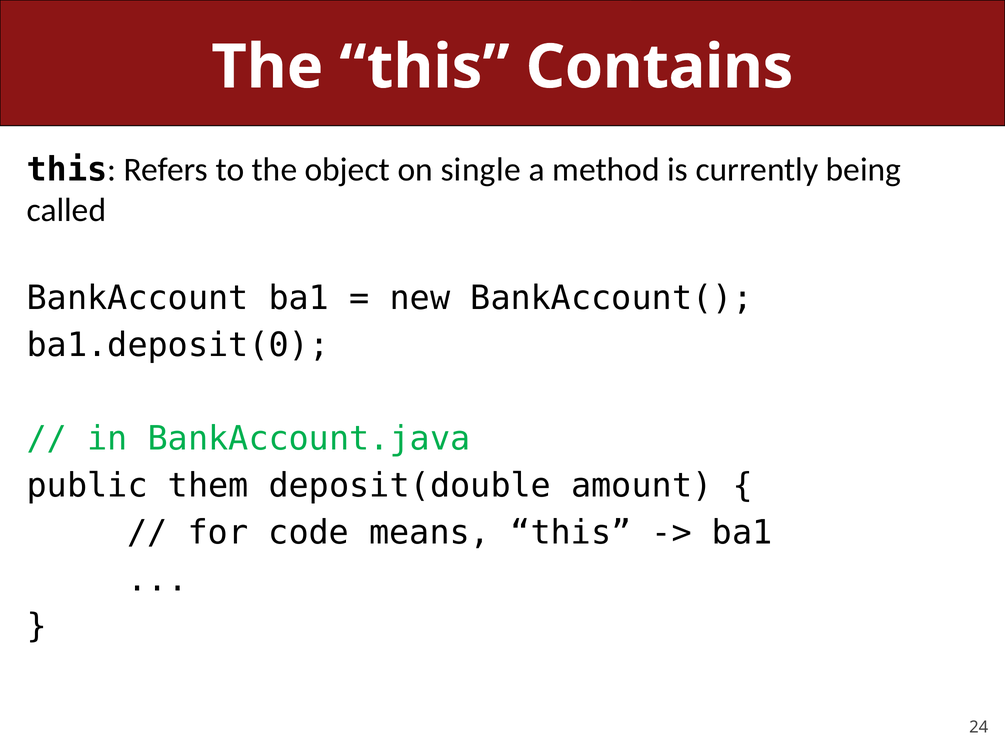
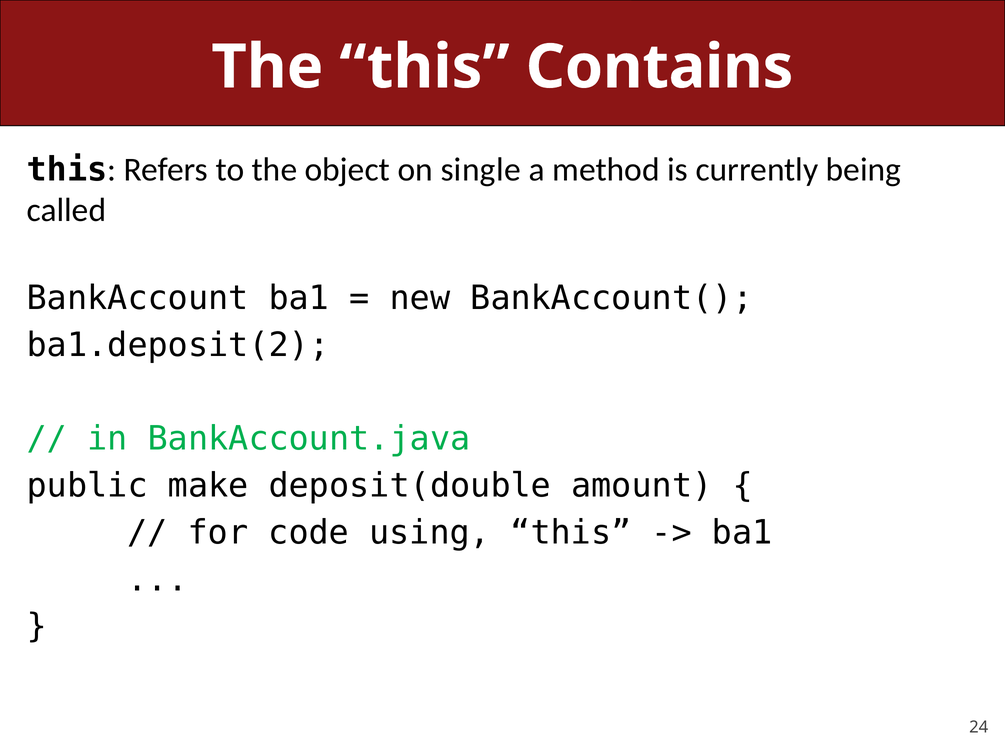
ba1.deposit(0: ba1.deposit(0 -> ba1.deposit(2
them: them -> make
means: means -> using
